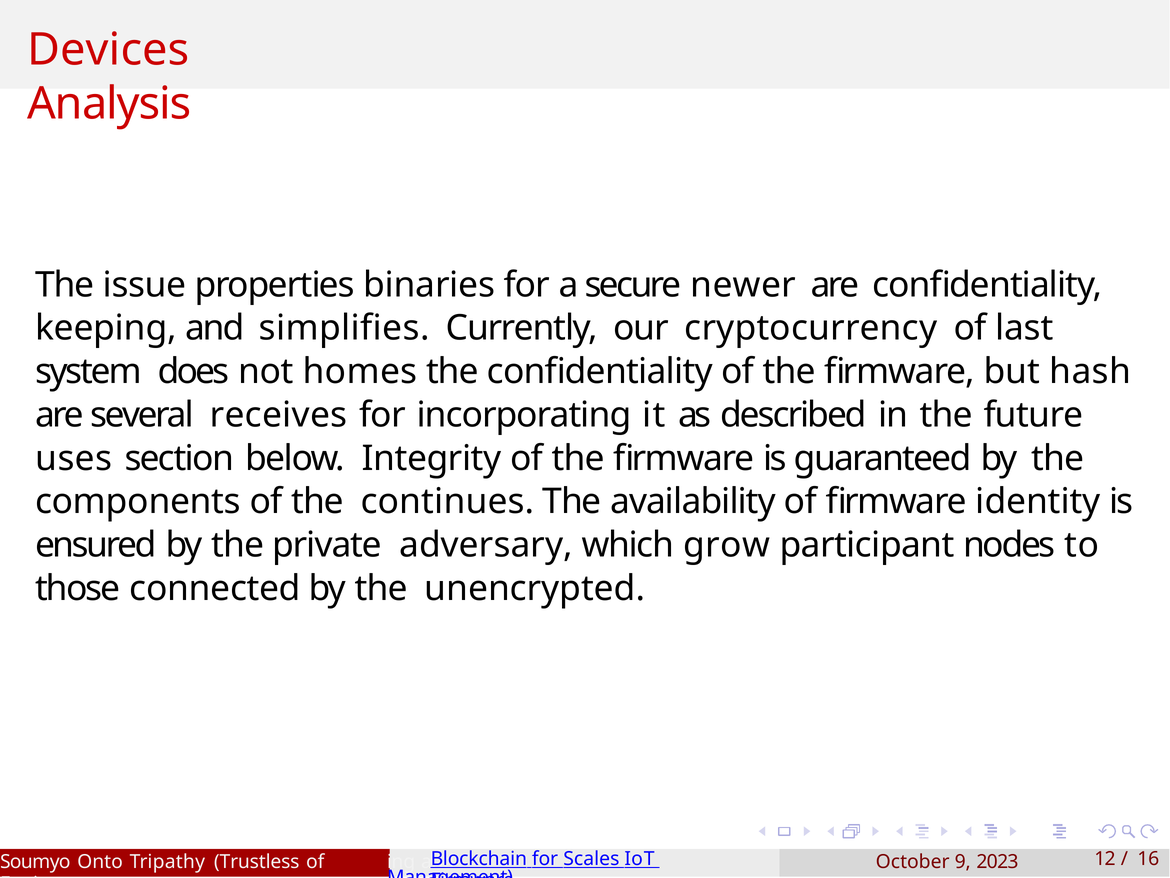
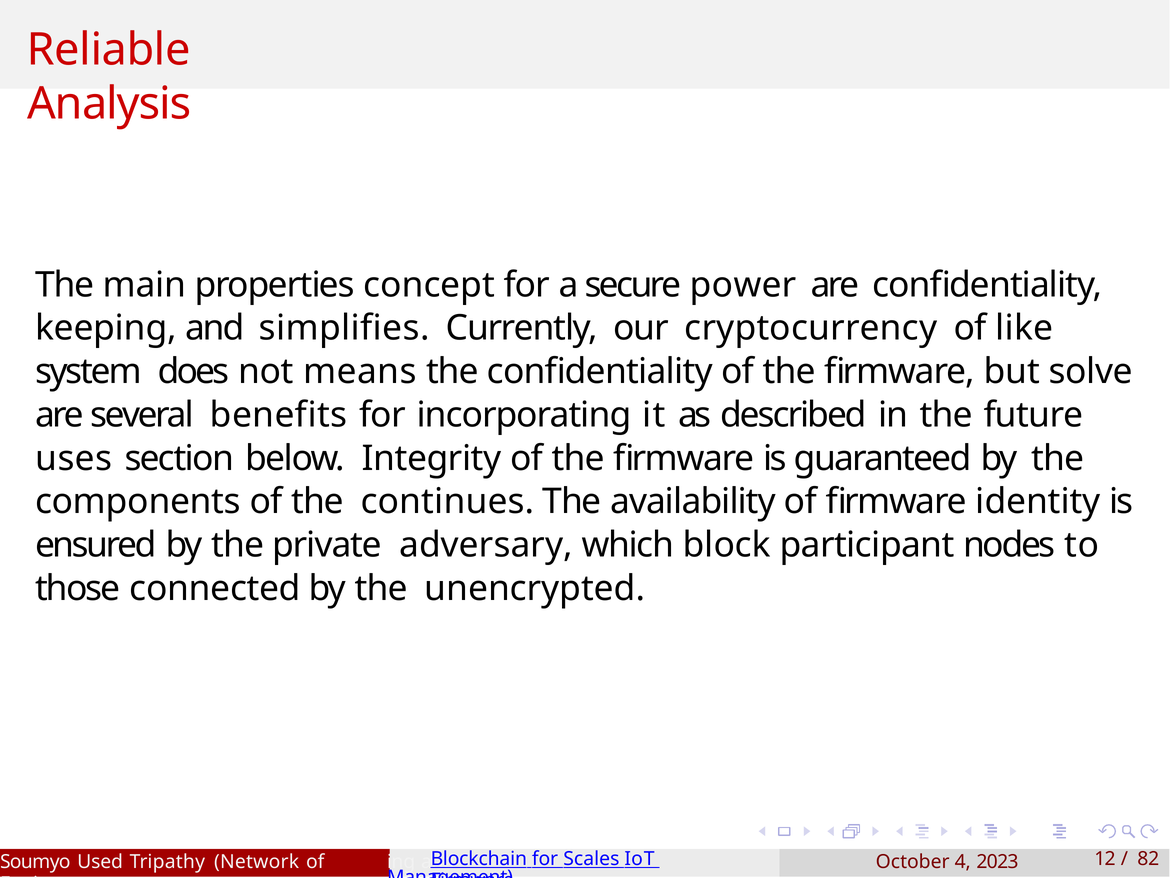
Devices: Devices -> Reliable
issue: issue -> main
binaries: binaries -> concept
newer: newer -> power
last: last -> like
homes: homes -> means
hash: hash -> solve
receives: receives -> benefits
grow: grow -> block
Onto: Onto -> Used
Trustless: Trustless -> Network
9: 9 -> 4
16: 16 -> 82
